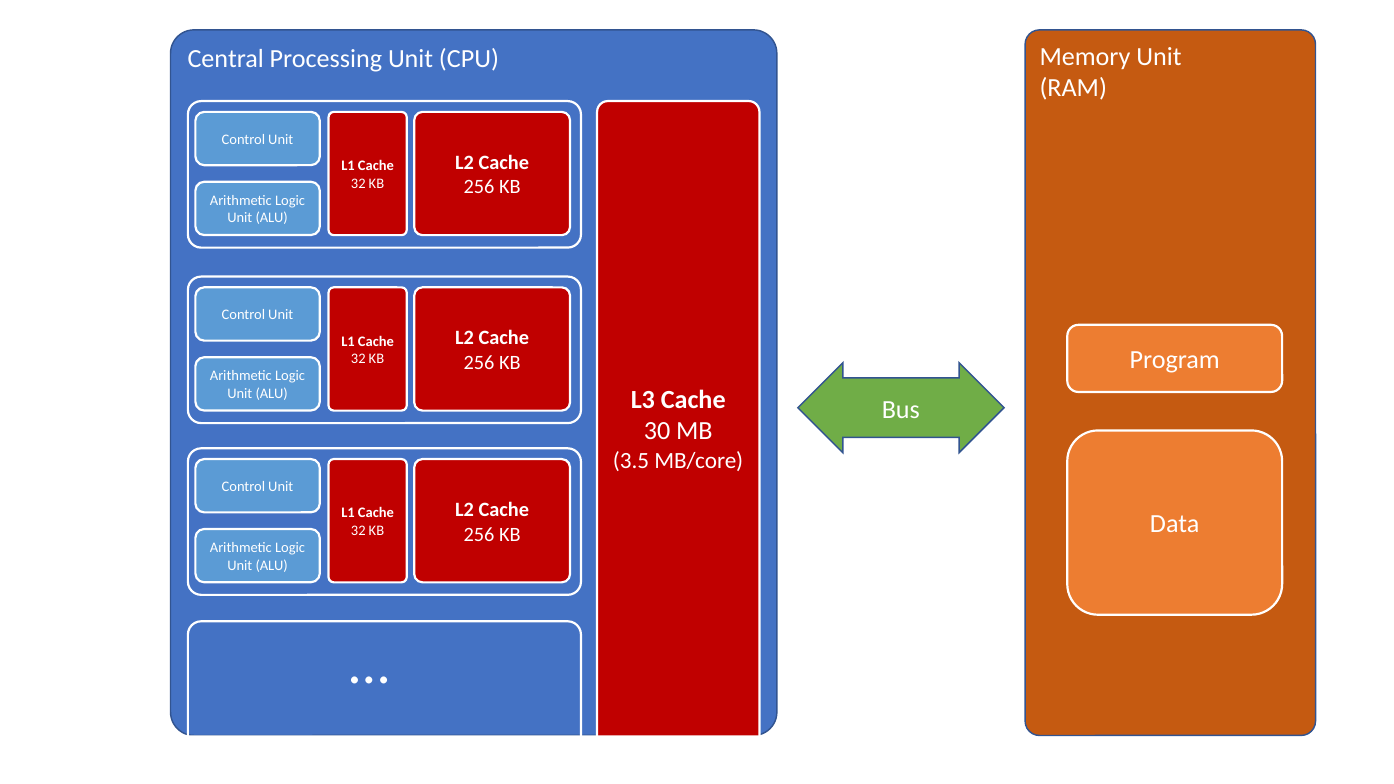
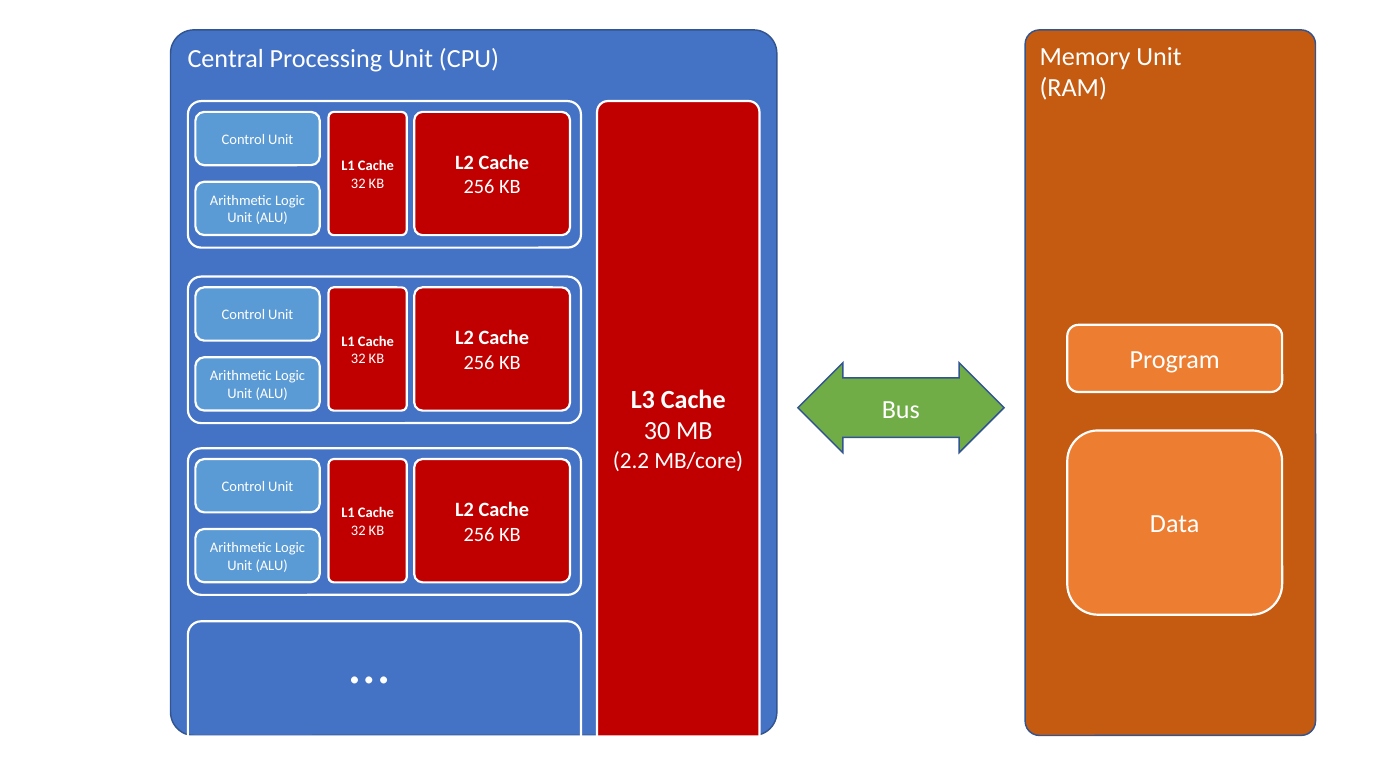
3.5: 3.5 -> 2.2
